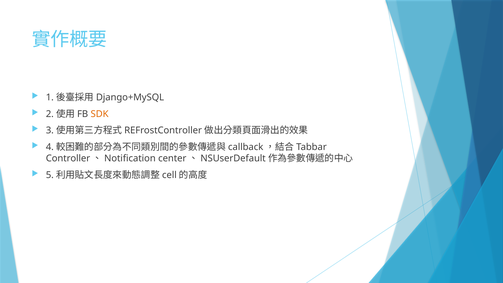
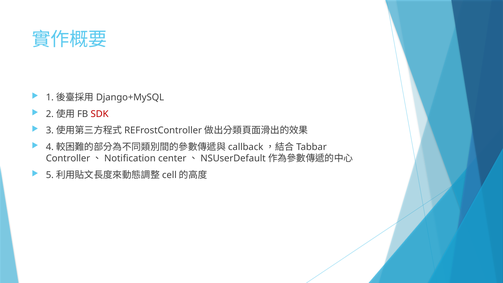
SDK colour: orange -> red
